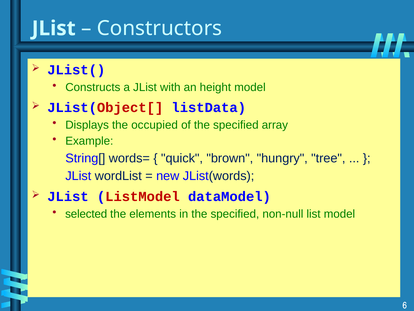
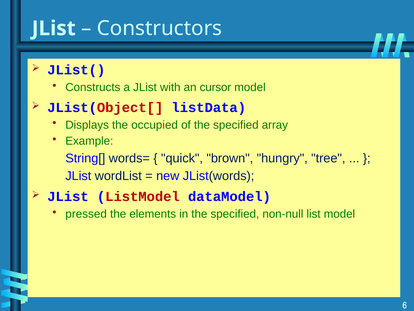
height: height -> cursor
selected: selected -> pressed
